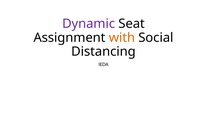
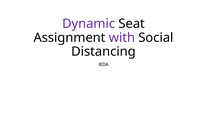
with colour: orange -> purple
